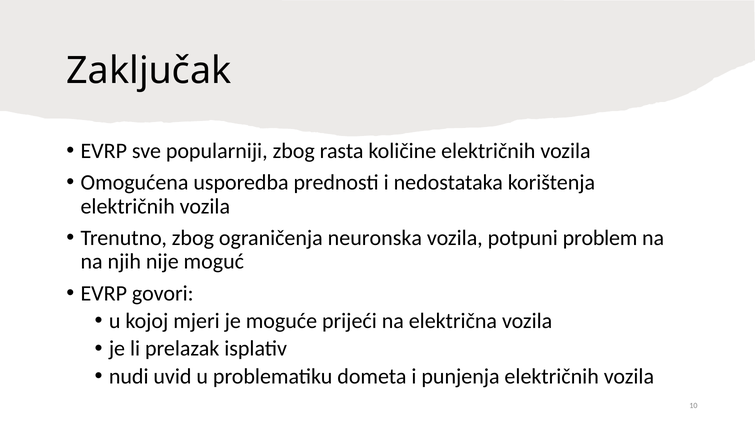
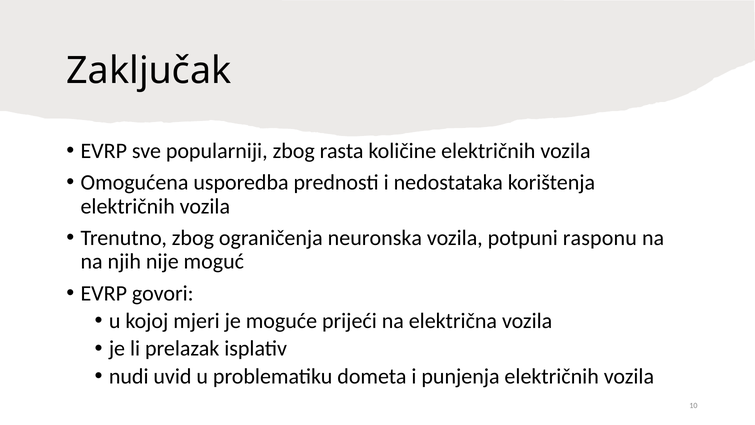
problem: problem -> rasponu
